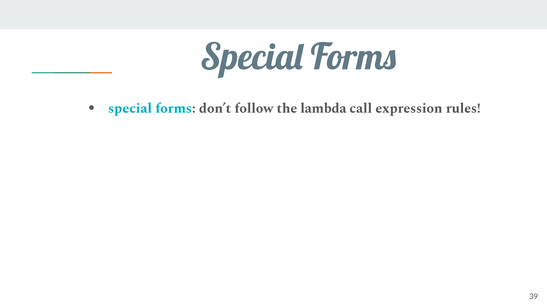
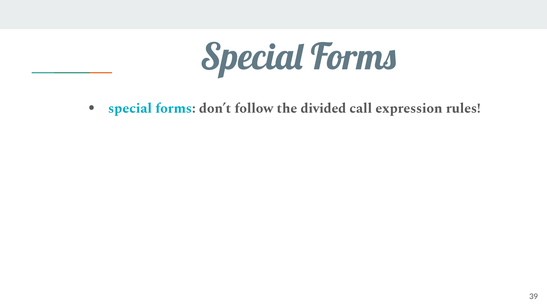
lambda: lambda -> divided
